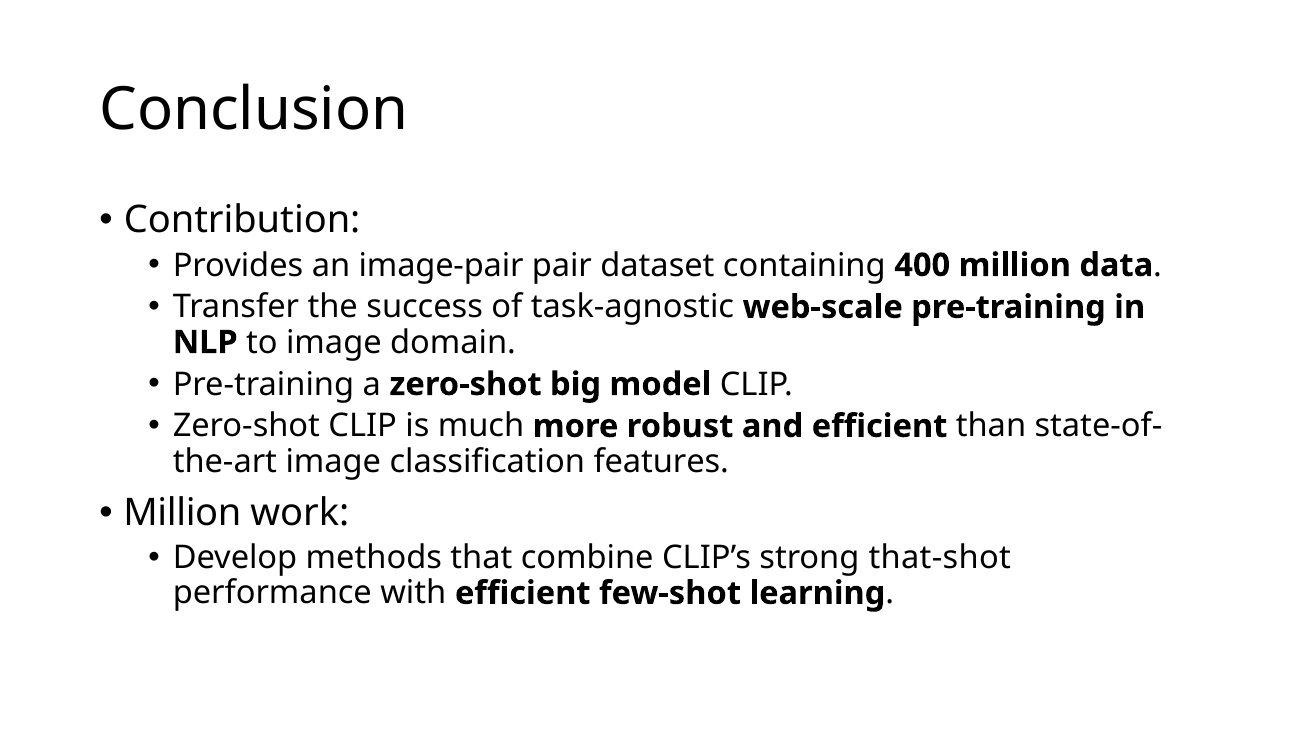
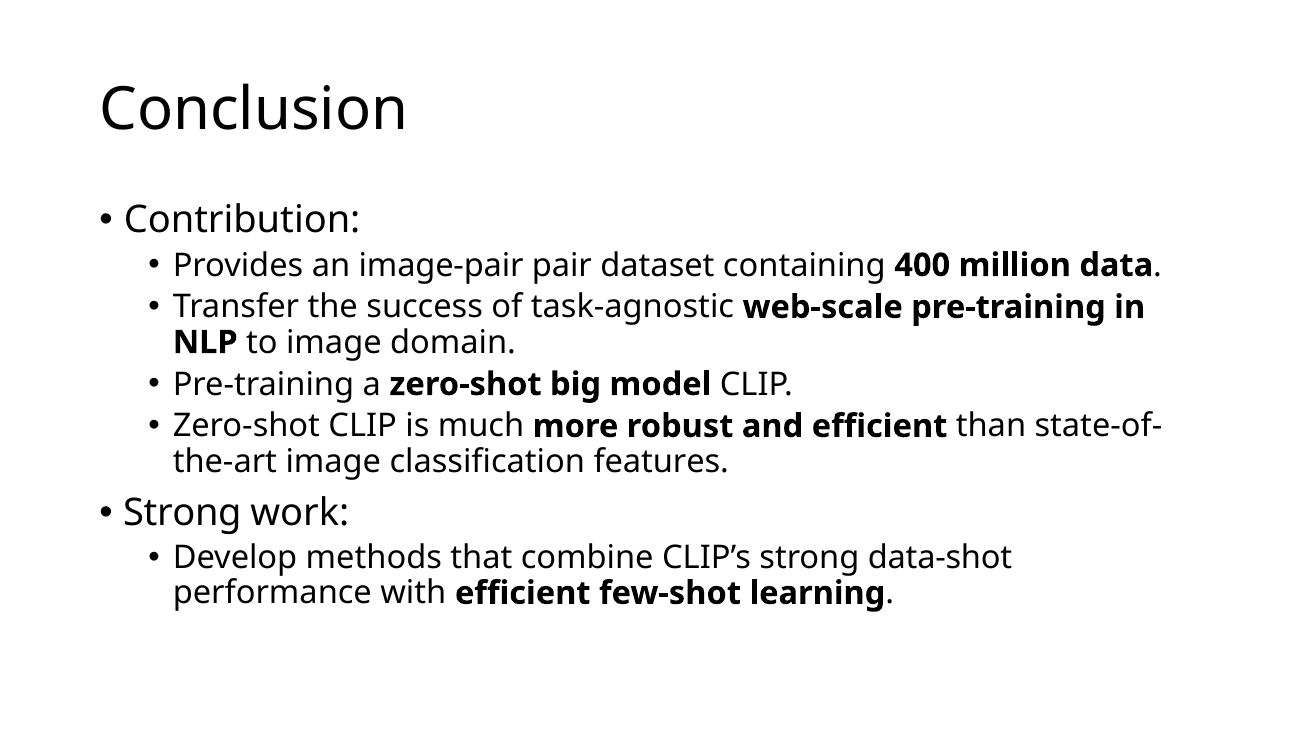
Million at (182, 513): Million -> Strong
that-shot: that-shot -> data-shot
